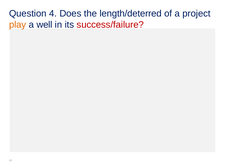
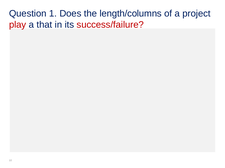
4: 4 -> 1
length/deterred: length/deterred -> length/columns
play colour: orange -> red
well: well -> that
